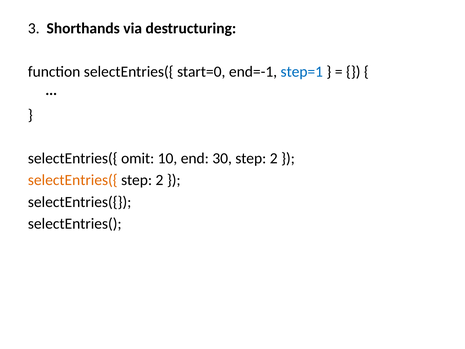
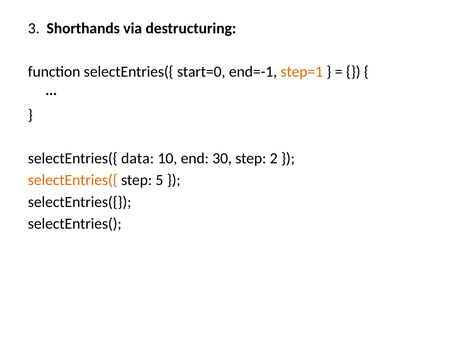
step=1 colour: blue -> orange
omit: omit -> data
2 at (159, 180): 2 -> 5
